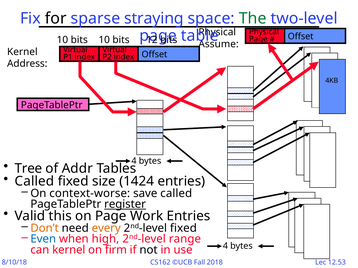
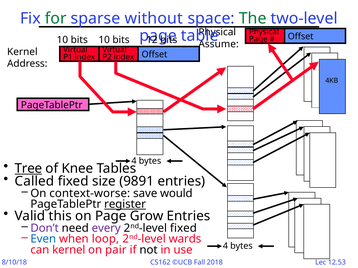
for colour: black -> green
straying: straying -> without
Tree underline: none -> present
Addr: Addr -> Knee
1424: 1424 -> 9891
save called: called -> would
Work: Work -> Grow
Don’t colour: orange -> purple
every colour: orange -> purple
high: high -> loop
range: range -> wards
firm: firm -> pair
